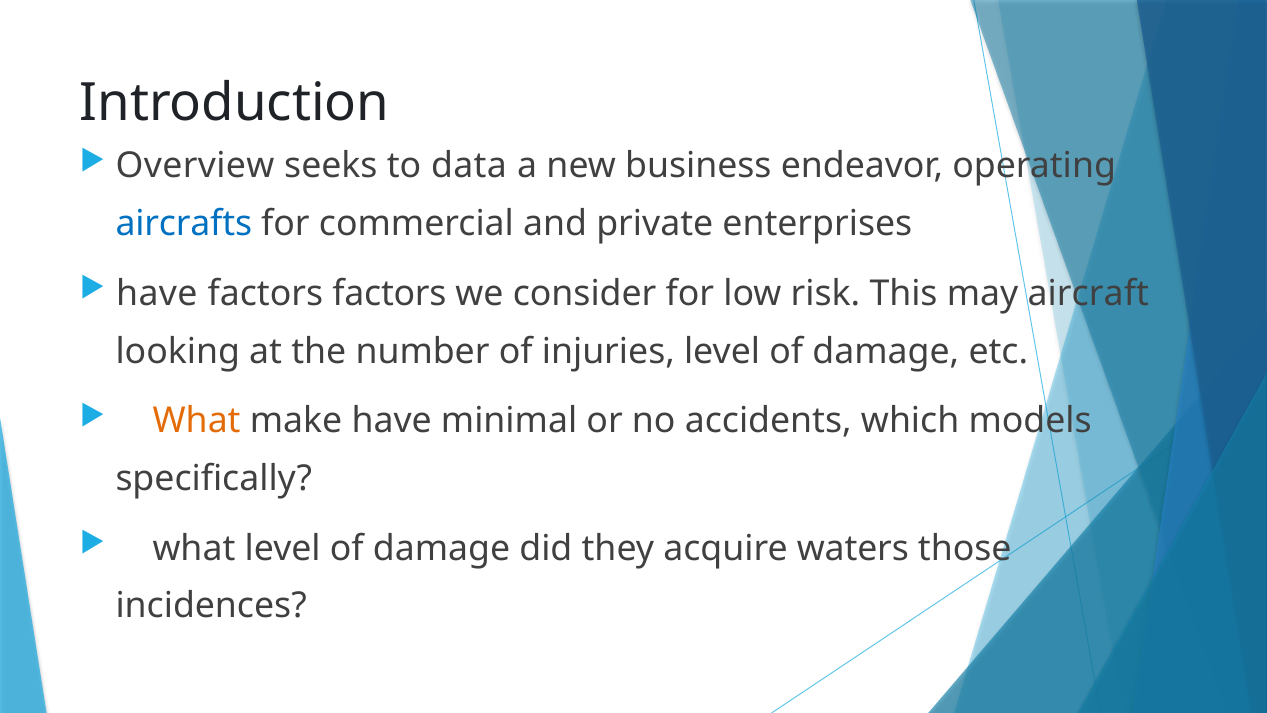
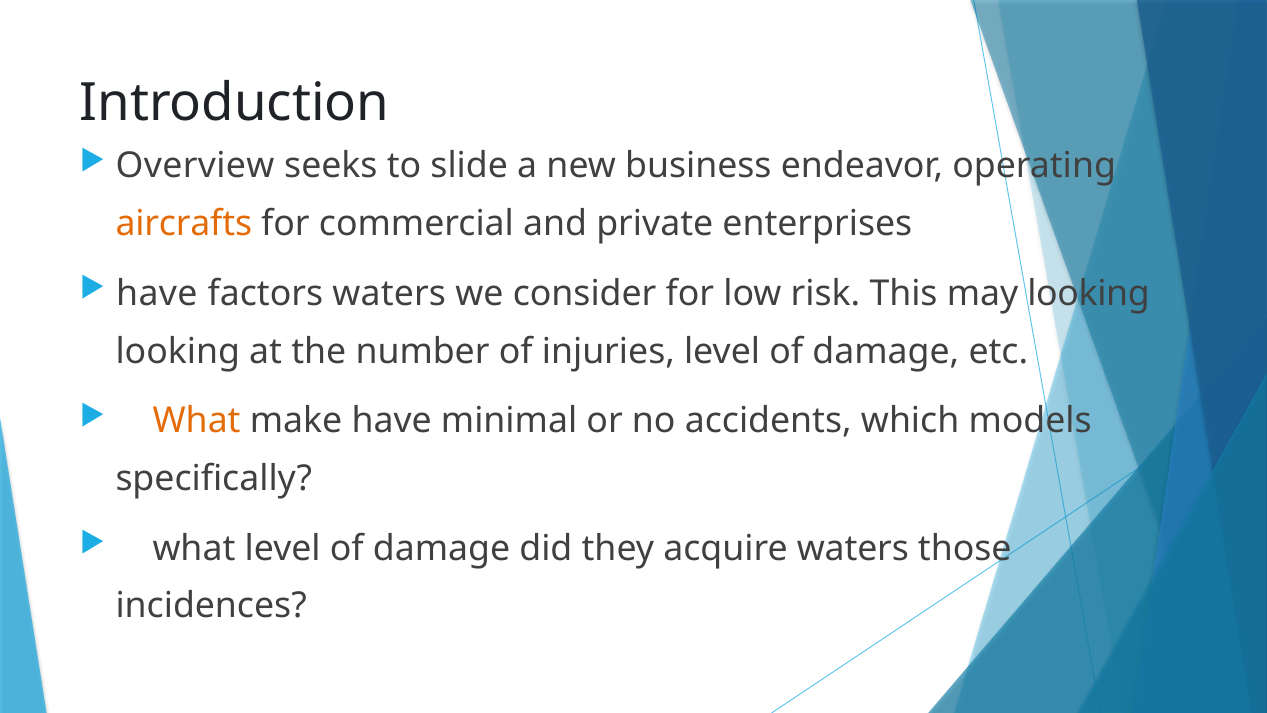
data: data -> slide
aircrafts colour: blue -> orange
factors factors: factors -> waters
may aircraft: aircraft -> looking
